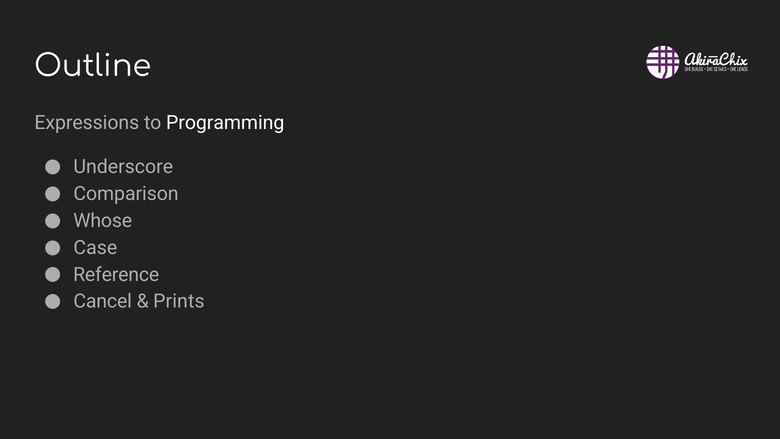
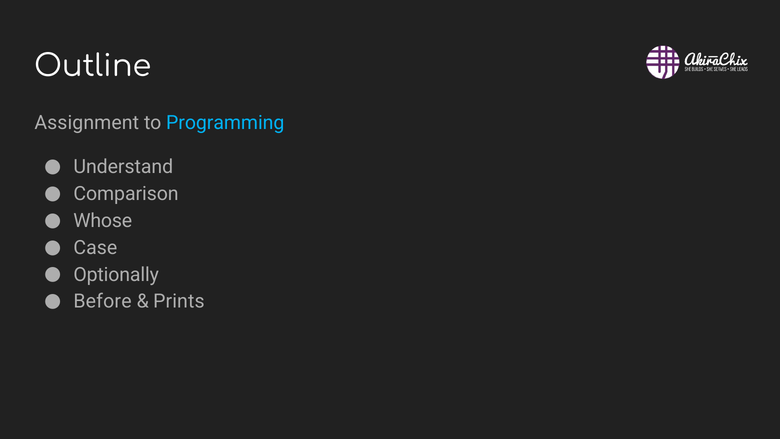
Expressions: Expressions -> Assignment
Programming colour: white -> light blue
Underscore: Underscore -> Understand
Reference: Reference -> Optionally
Cancel: Cancel -> Before
